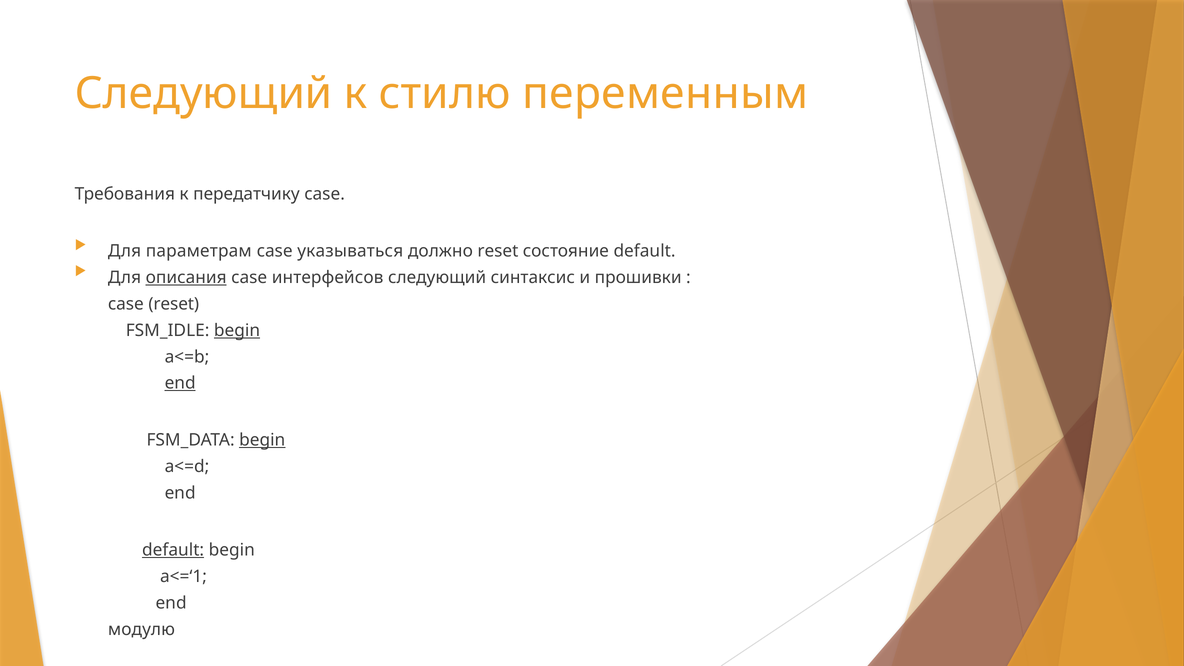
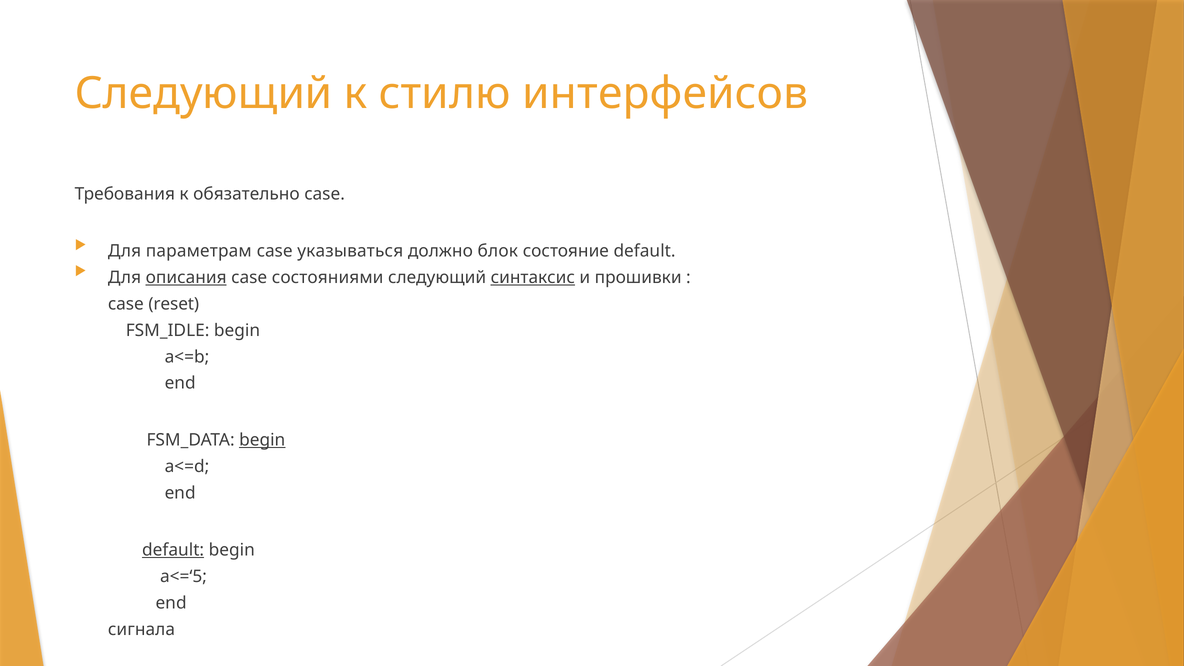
переменным: переменным -> интерфейсов
передатчику: передатчику -> обязательно
должно reset: reset -> блок
интерфейсов: интерфейсов -> состояниями
синтаксис underline: none -> present
begin at (237, 330) underline: present -> none
end at (180, 383) underline: present -> none
a<=‘1: a<=‘1 -> a<=‘5
модулю: модулю -> сигнала
